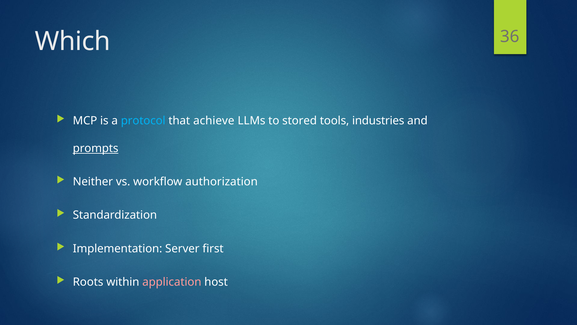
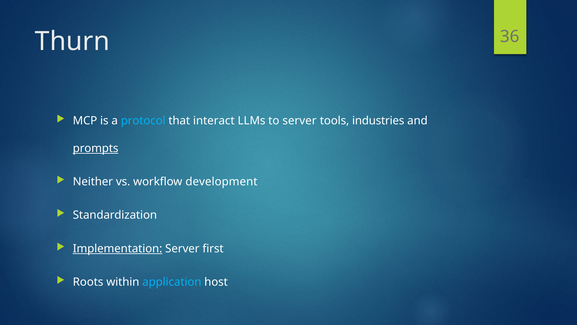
Which: Which -> Thurn
achieve: achieve -> interact
to stored: stored -> server
authorization: authorization -> development
Implementation underline: none -> present
application colour: pink -> light blue
